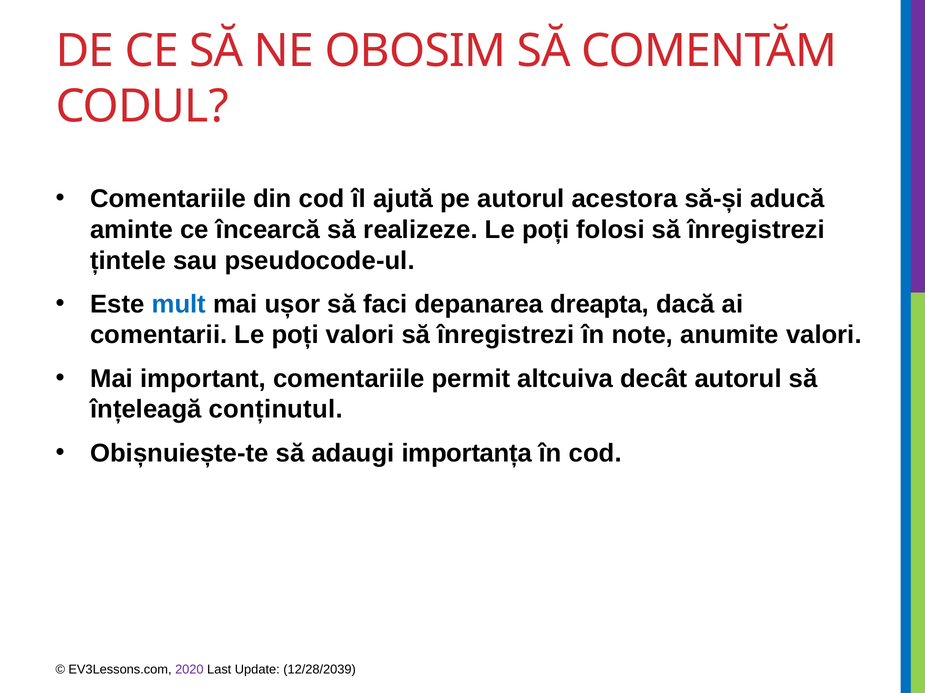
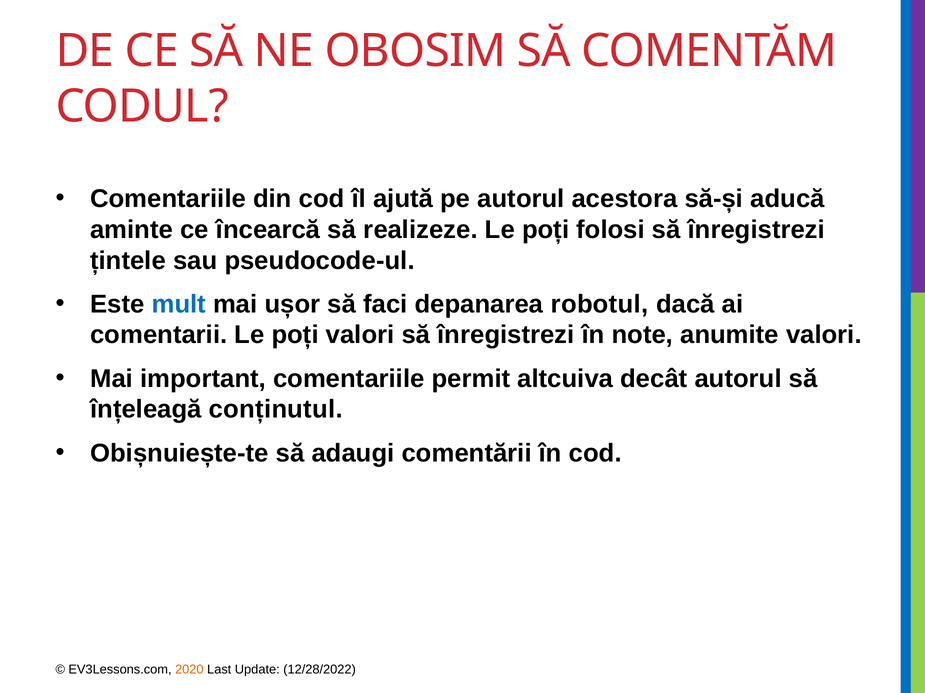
dreapta: dreapta -> robotul
importanța: importanța -> comentării
2020 colour: purple -> orange
12/28/2039: 12/28/2039 -> 12/28/2022
